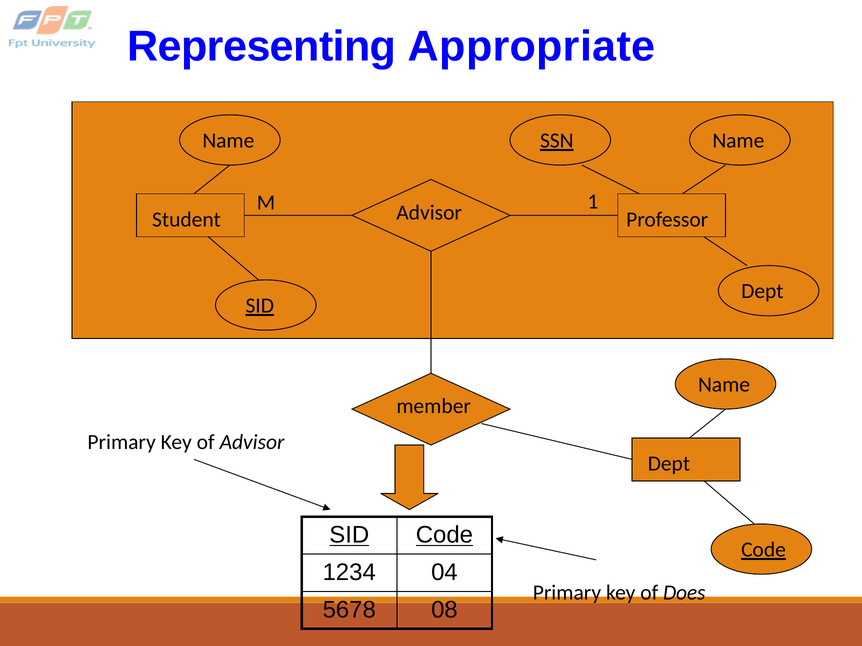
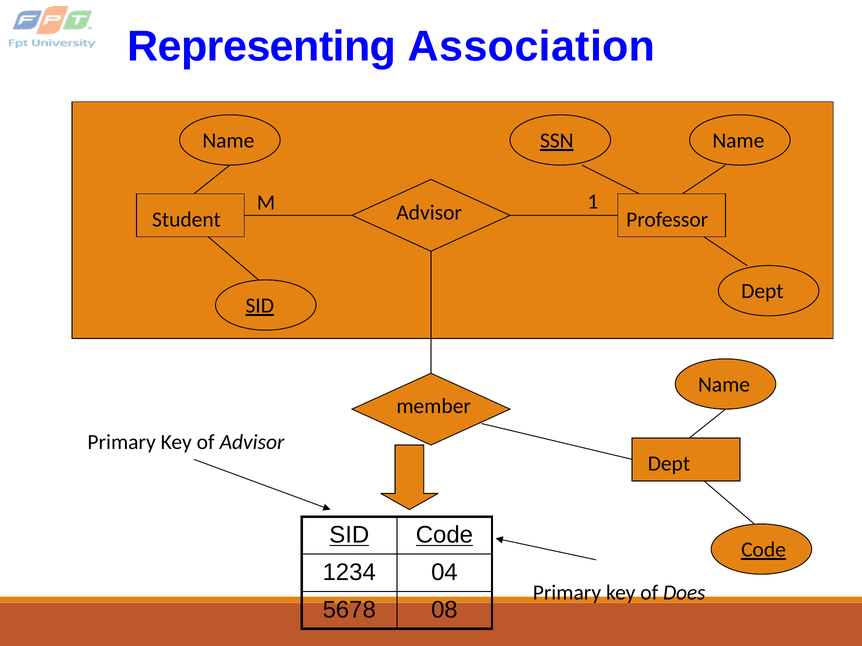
Appropriate: Appropriate -> Association
